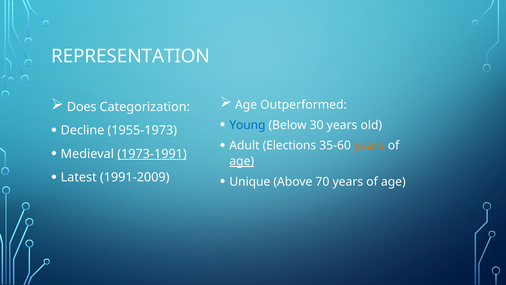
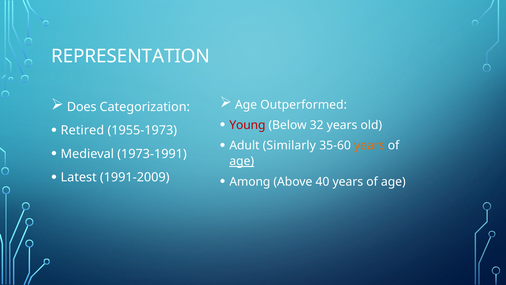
Young colour: blue -> red
30: 30 -> 32
Decline: Decline -> Retired
Elections: Elections -> Similarly
1973-1991 underline: present -> none
Unique: Unique -> Among
70: 70 -> 40
